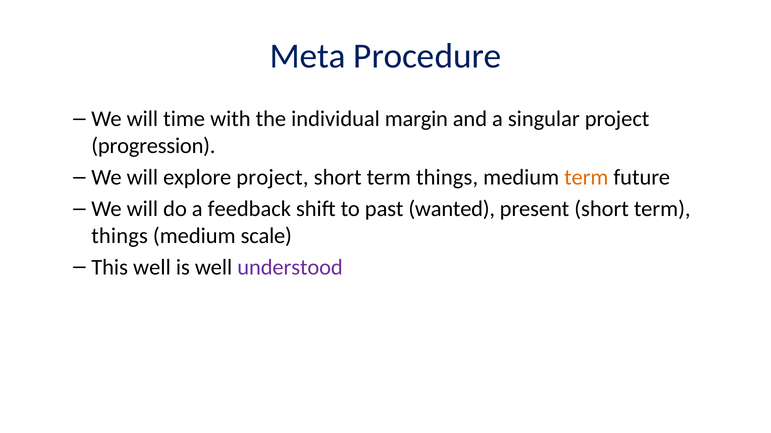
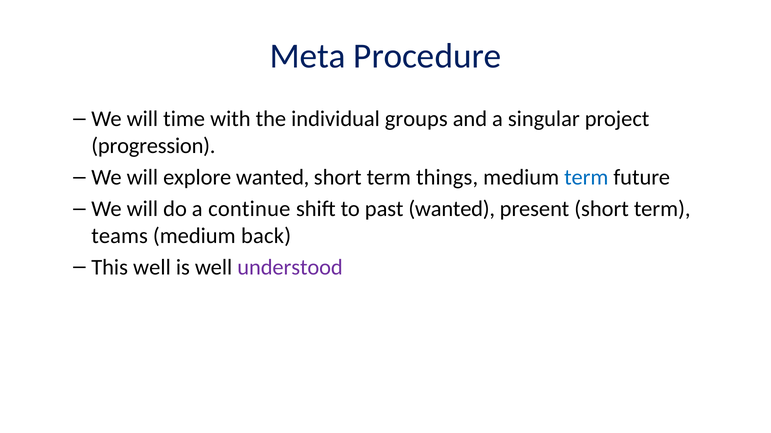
margin: margin -> groups
explore project: project -> wanted
term at (586, 178) colour: orange -> blue
feedback: feedback -> continue
things at (120, 236): things -> teams
scale: scale -> back
